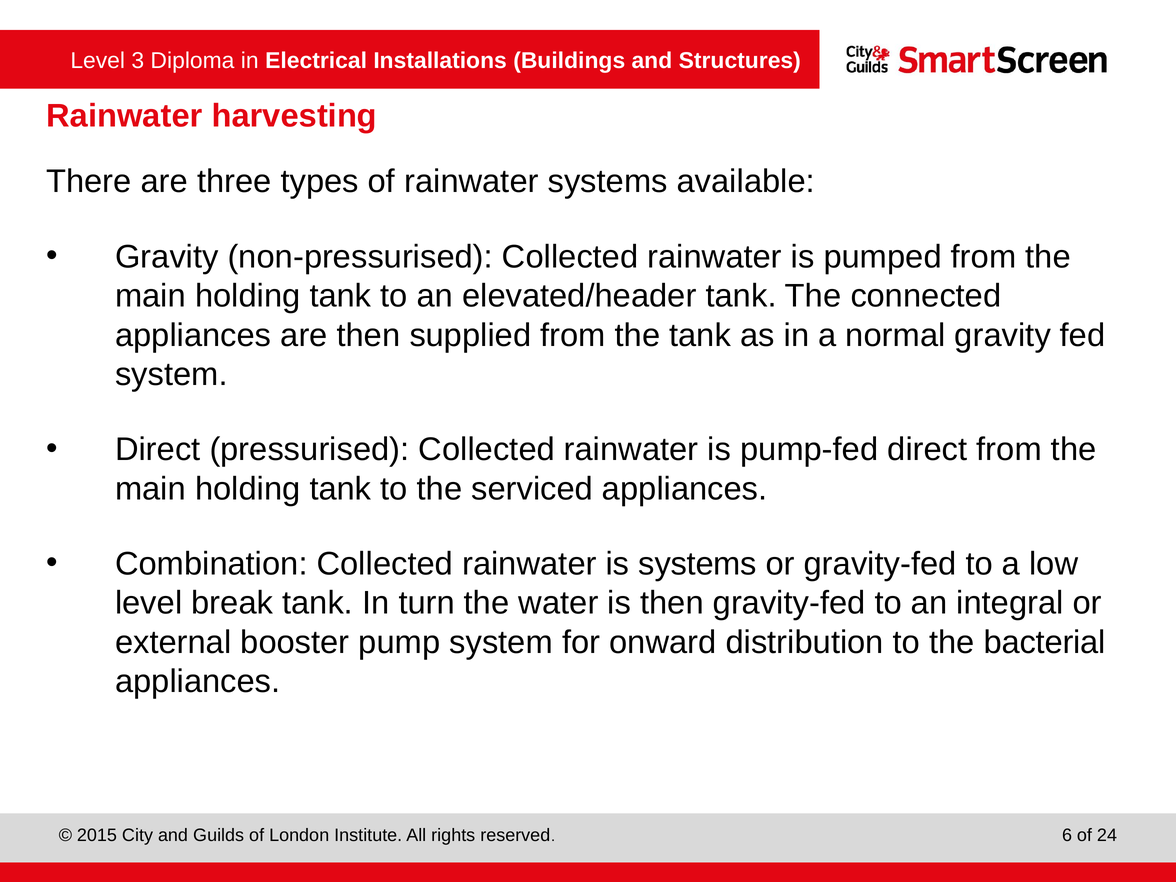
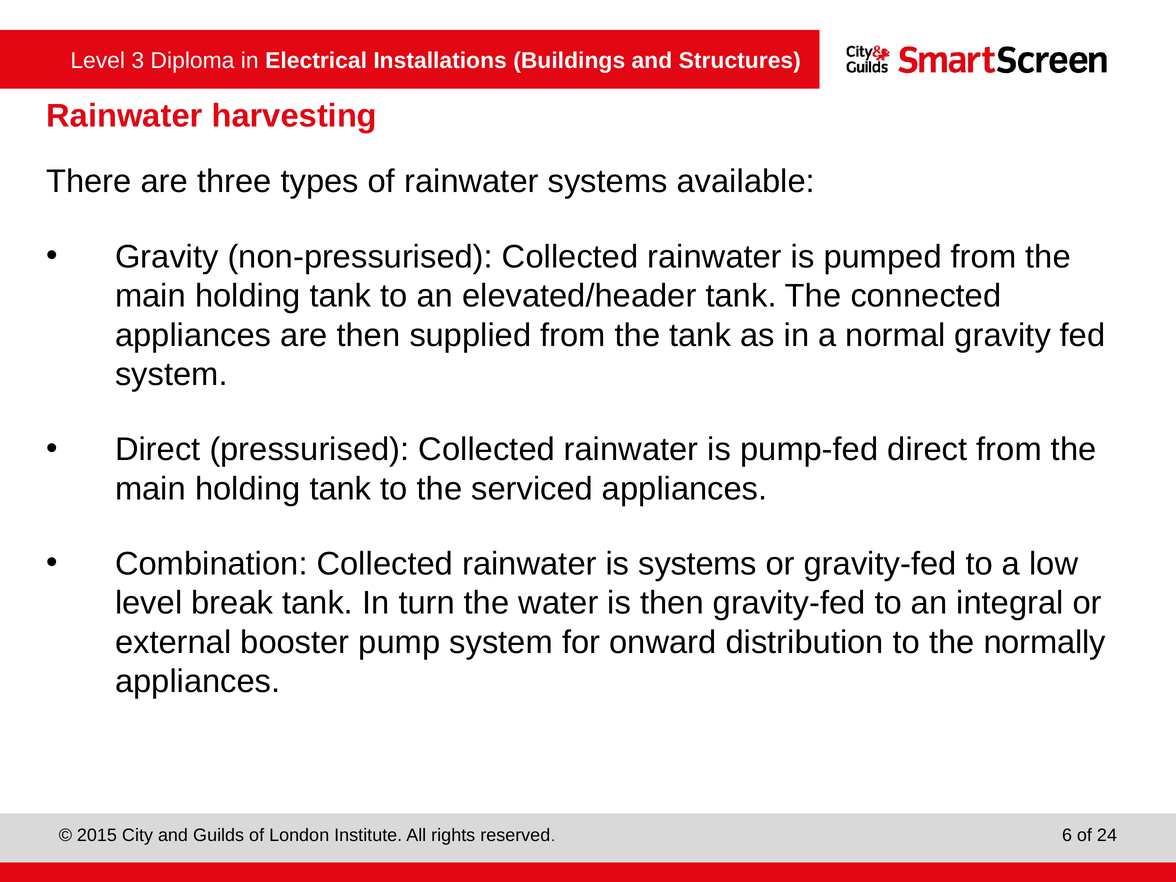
bacterial: bacterial -> normally
